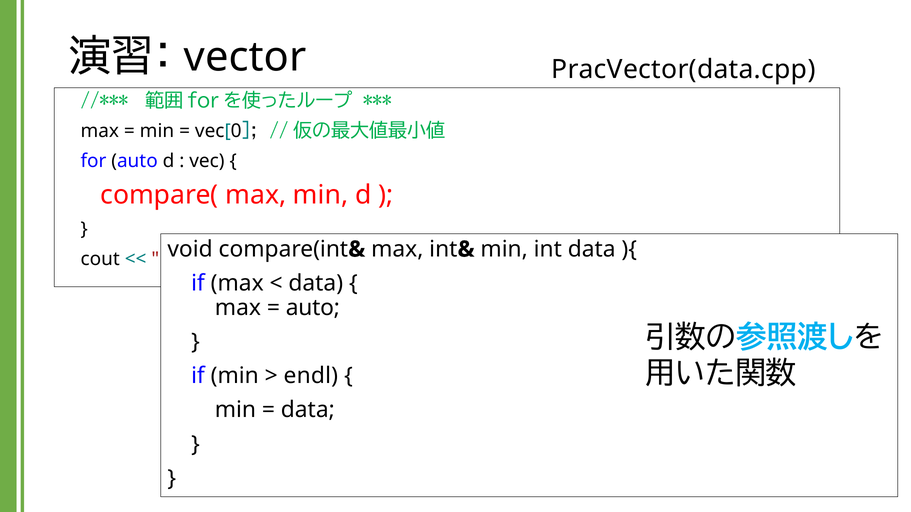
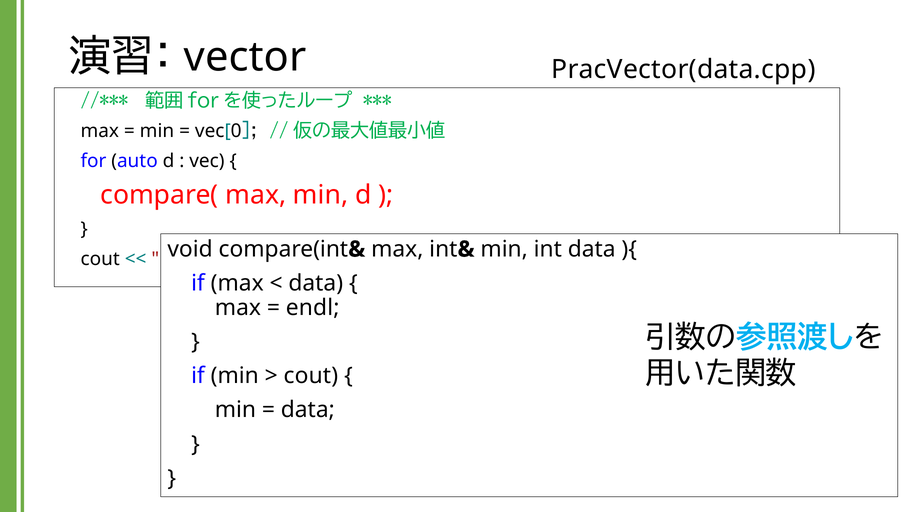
auto at (313, 308): auto -> endl
endl at (311, 376): endl -> cout
